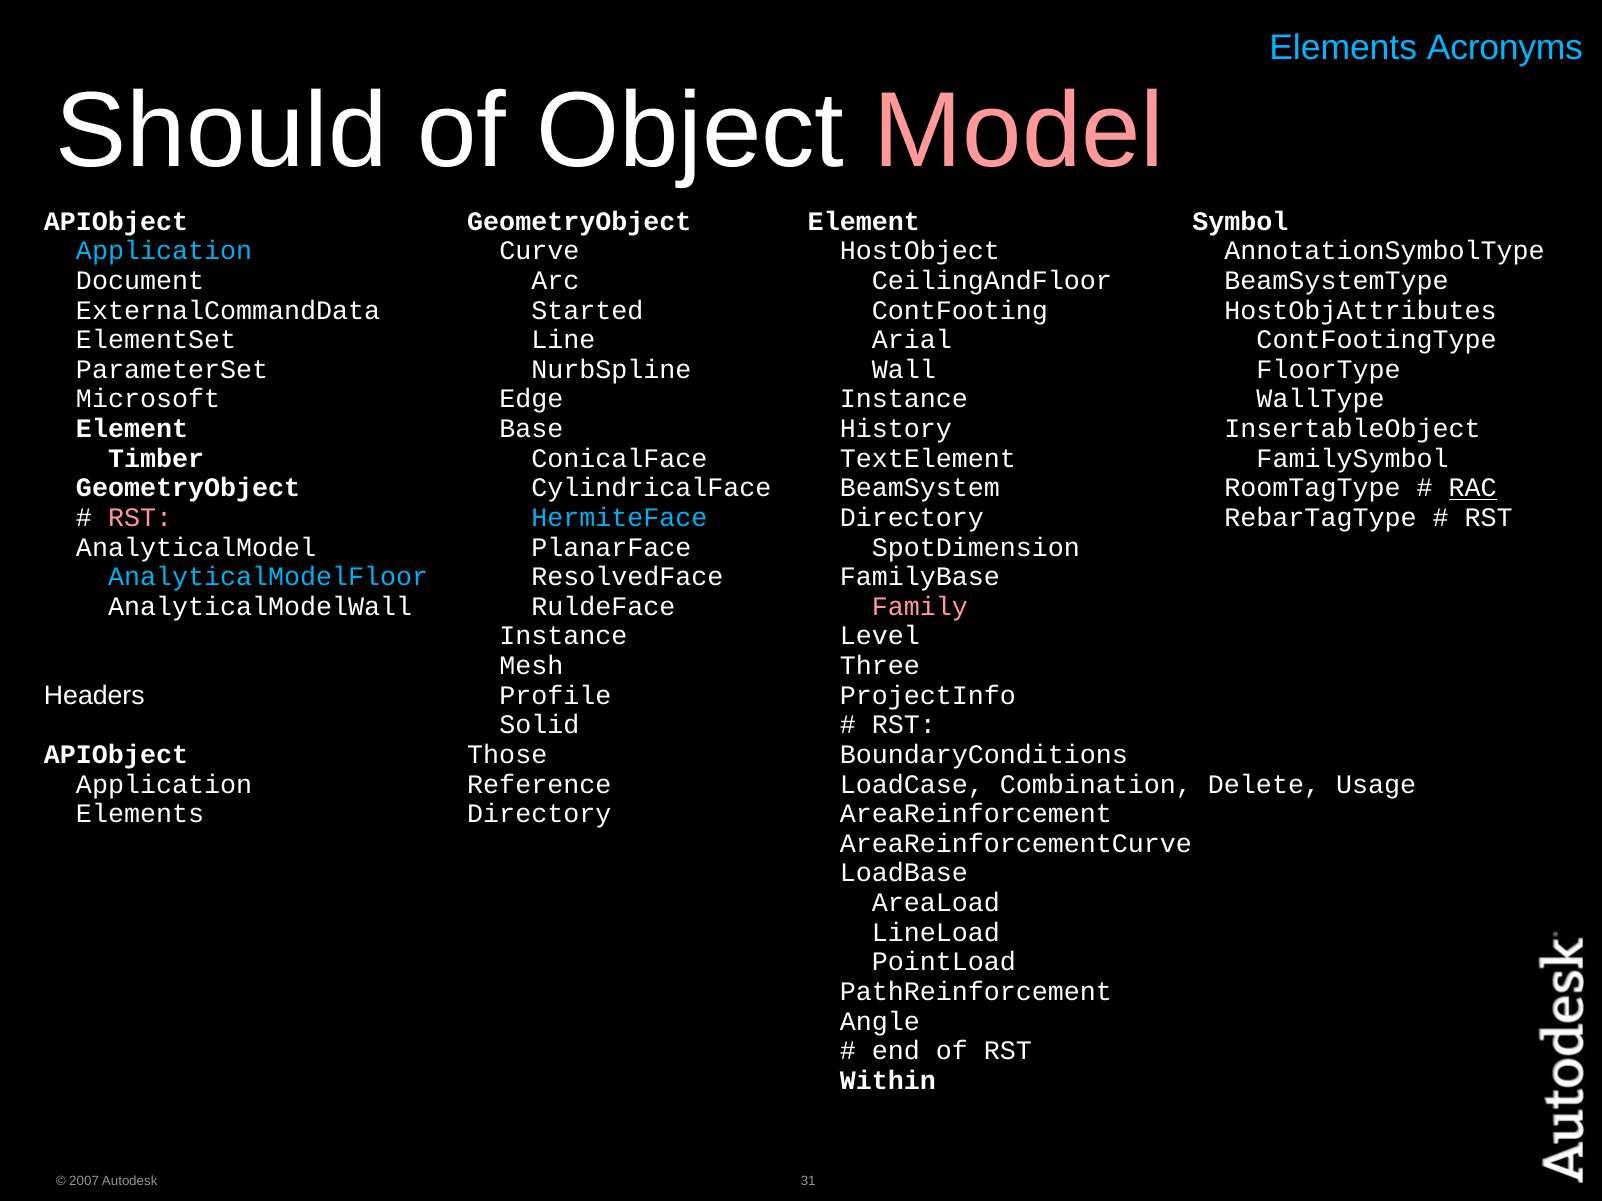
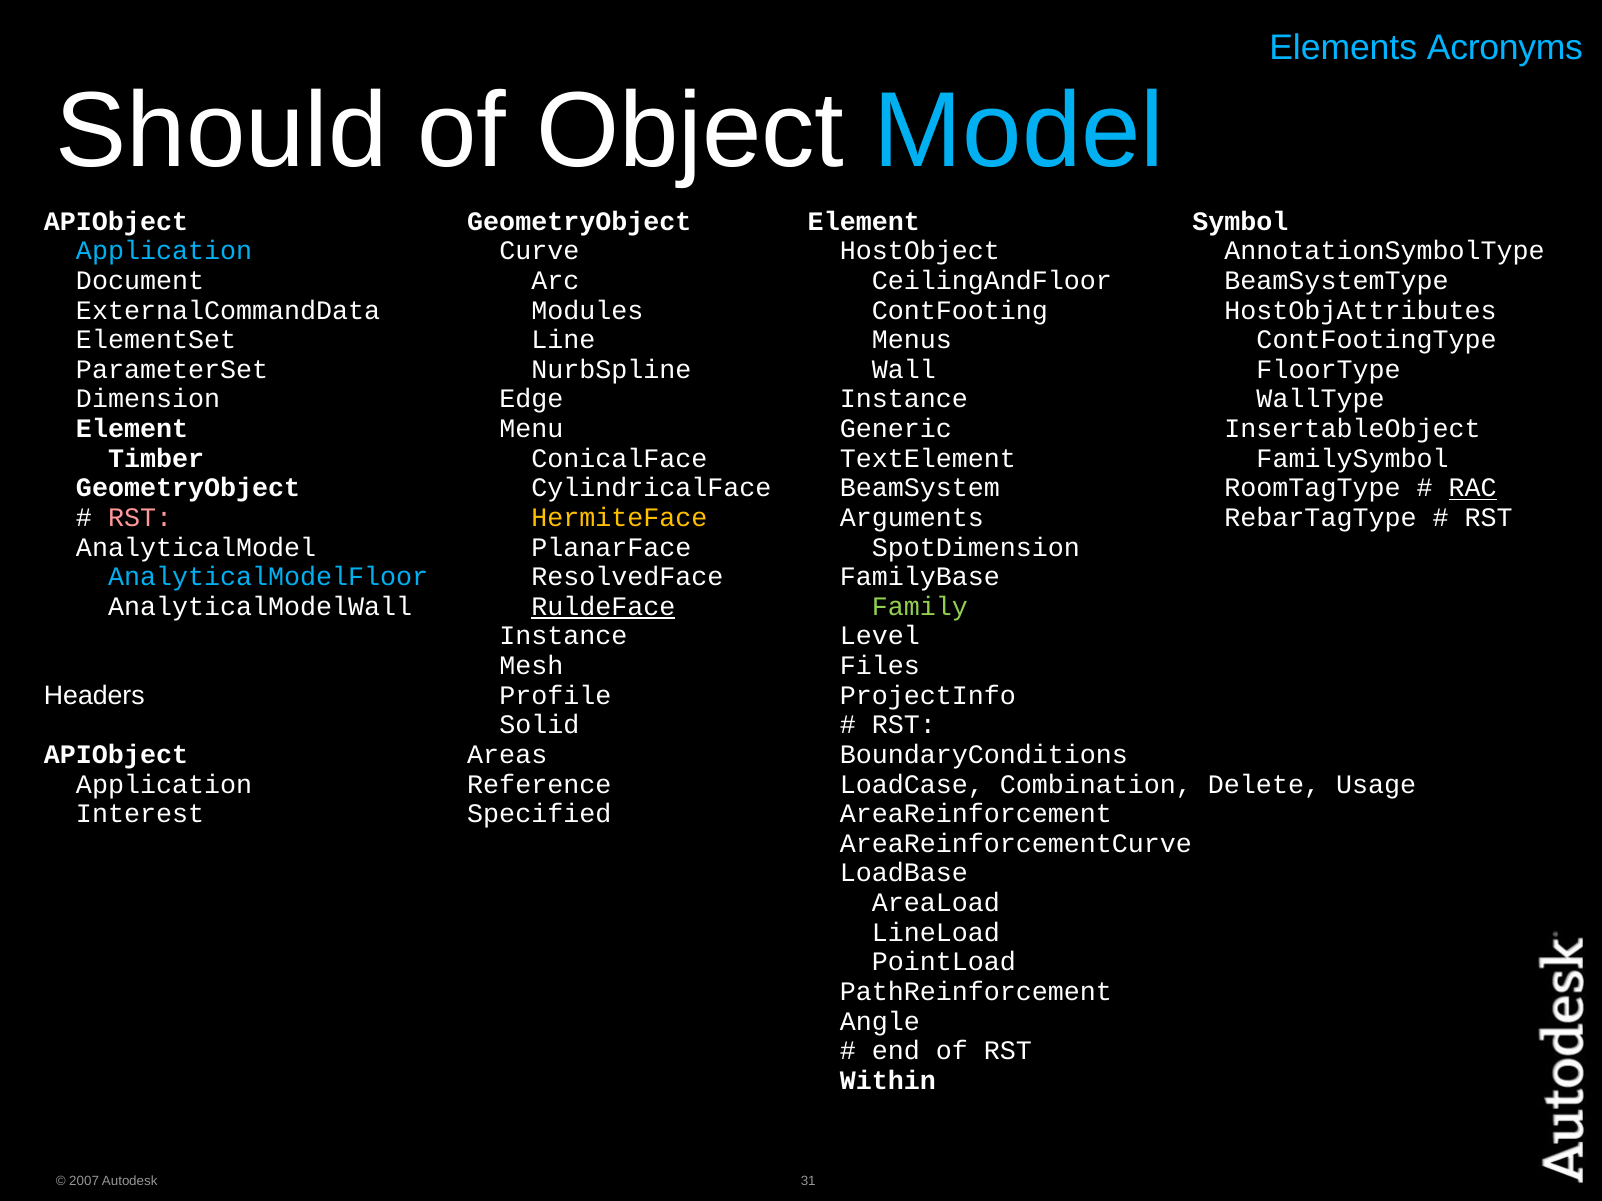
Model colour: pink -> light blue
Started: Started -> Modules
Arial: Arial -> Menus
Microsoft: Microsoft -> Dimension
Base: Base -> Menu
History: History -> Generic
HermiteFace colour: light blue -> yellow
Directory at (912, 518): Directory -> Arguments
RuldeFace underline: none -> present
Family colour: pink -> light green
Three: Three -> Files
Those: Those -> Areas
Elements at (140, 814): Elements -> Interest
Directory at (539, 814): Directory -> Specified
